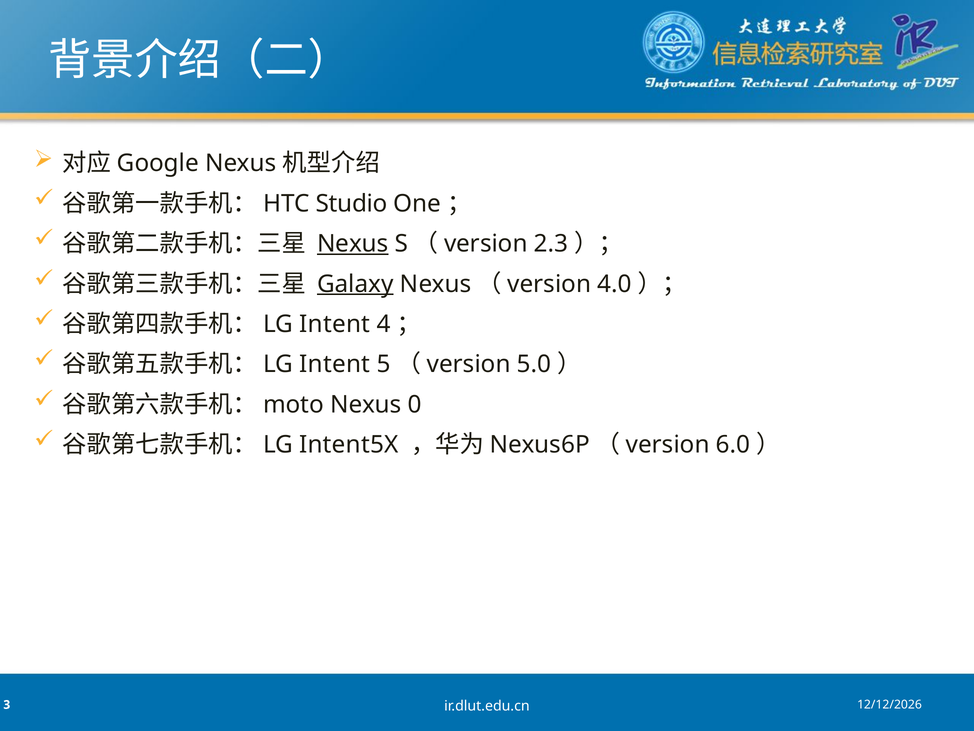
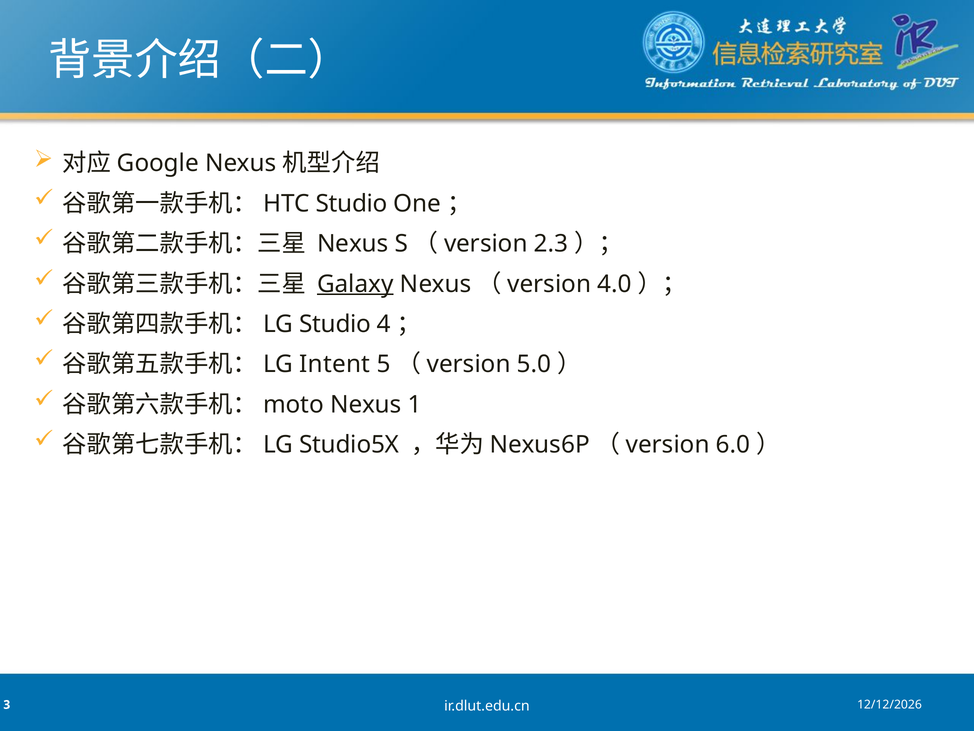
Nexus at (353, 244) underline: present -> none
Intent at (335, 324): Intent -> Studio
0: 0 -> 1
Intent5X: Intent5X -> Studio5X
